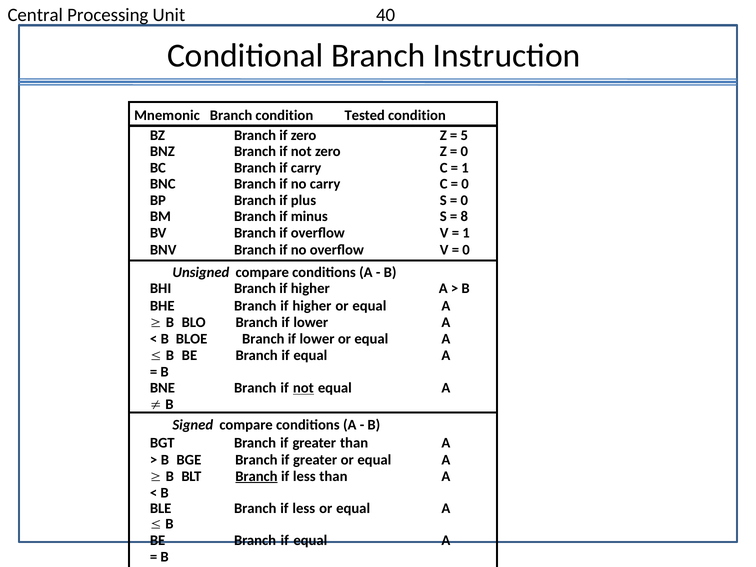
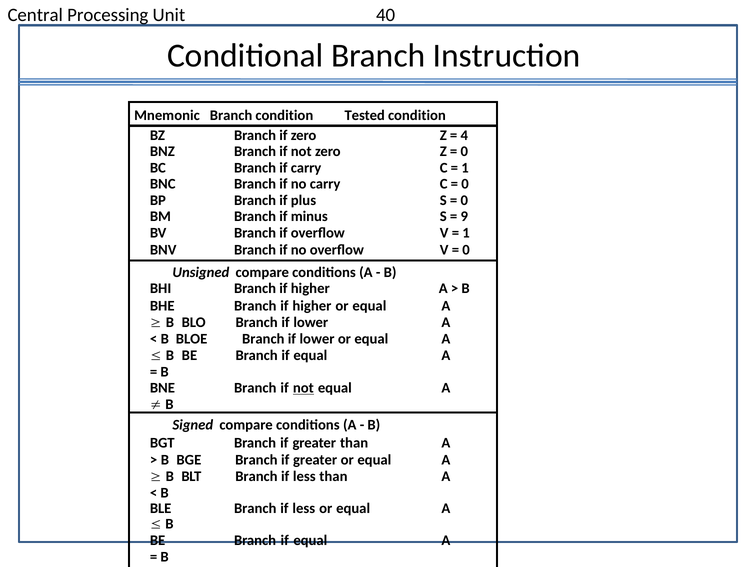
5: 5 -> 4
8: 8 -> 9
Branch at (256, 476) underline: present -> none
